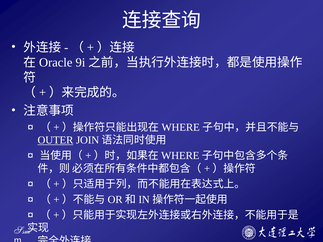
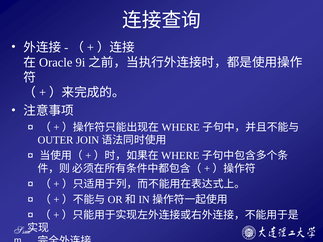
OUTER underline: present -> none
